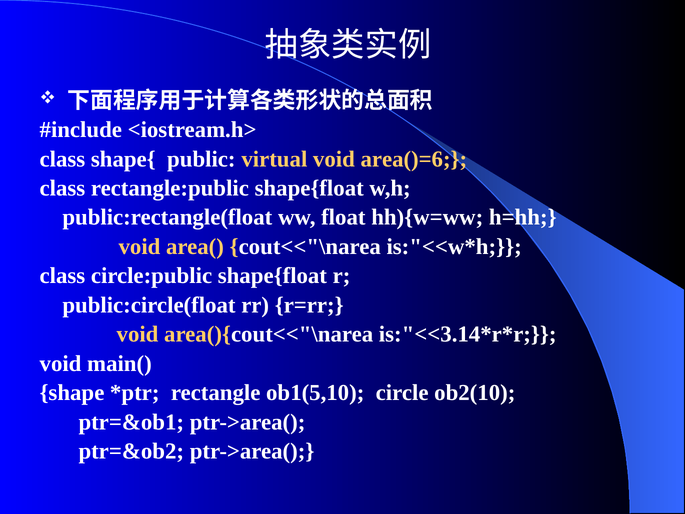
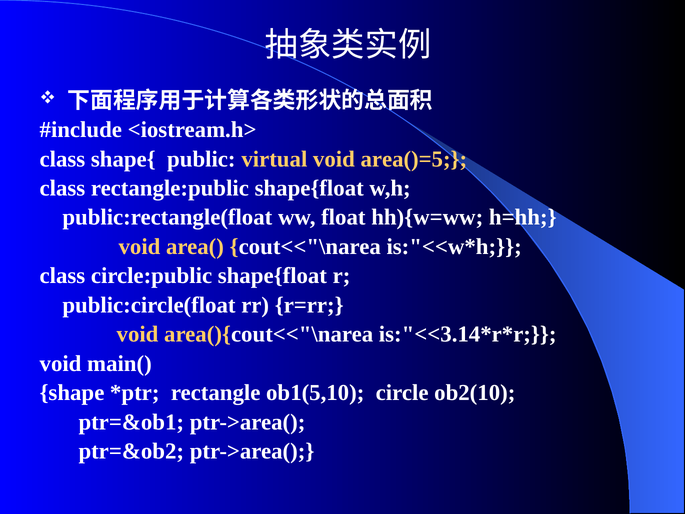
area()=6: area()=6 -> area()=5
